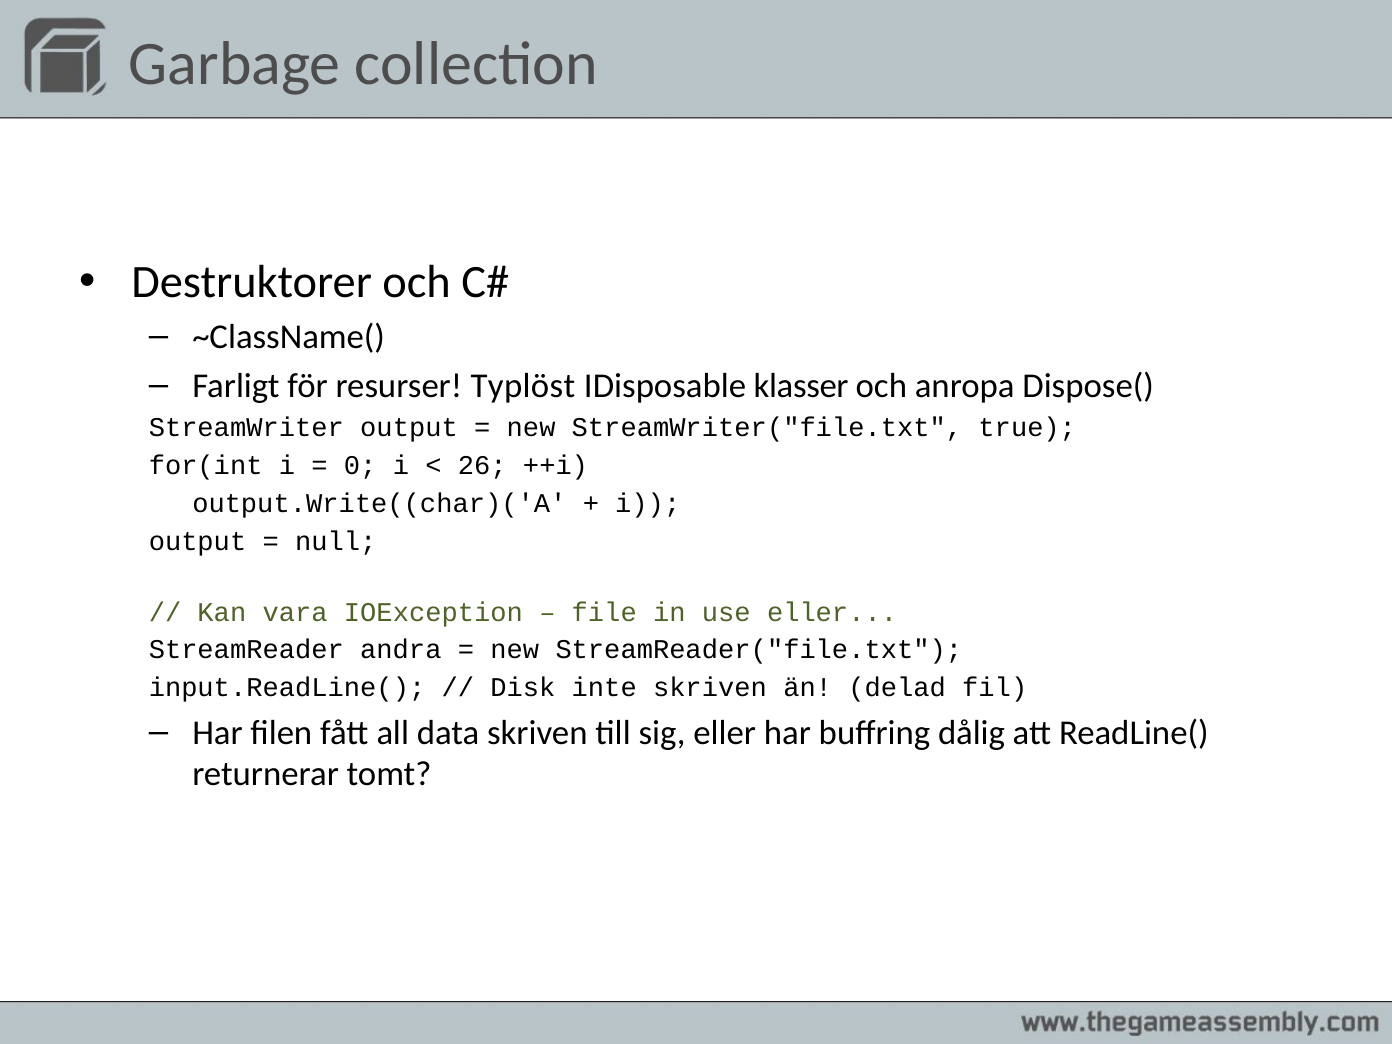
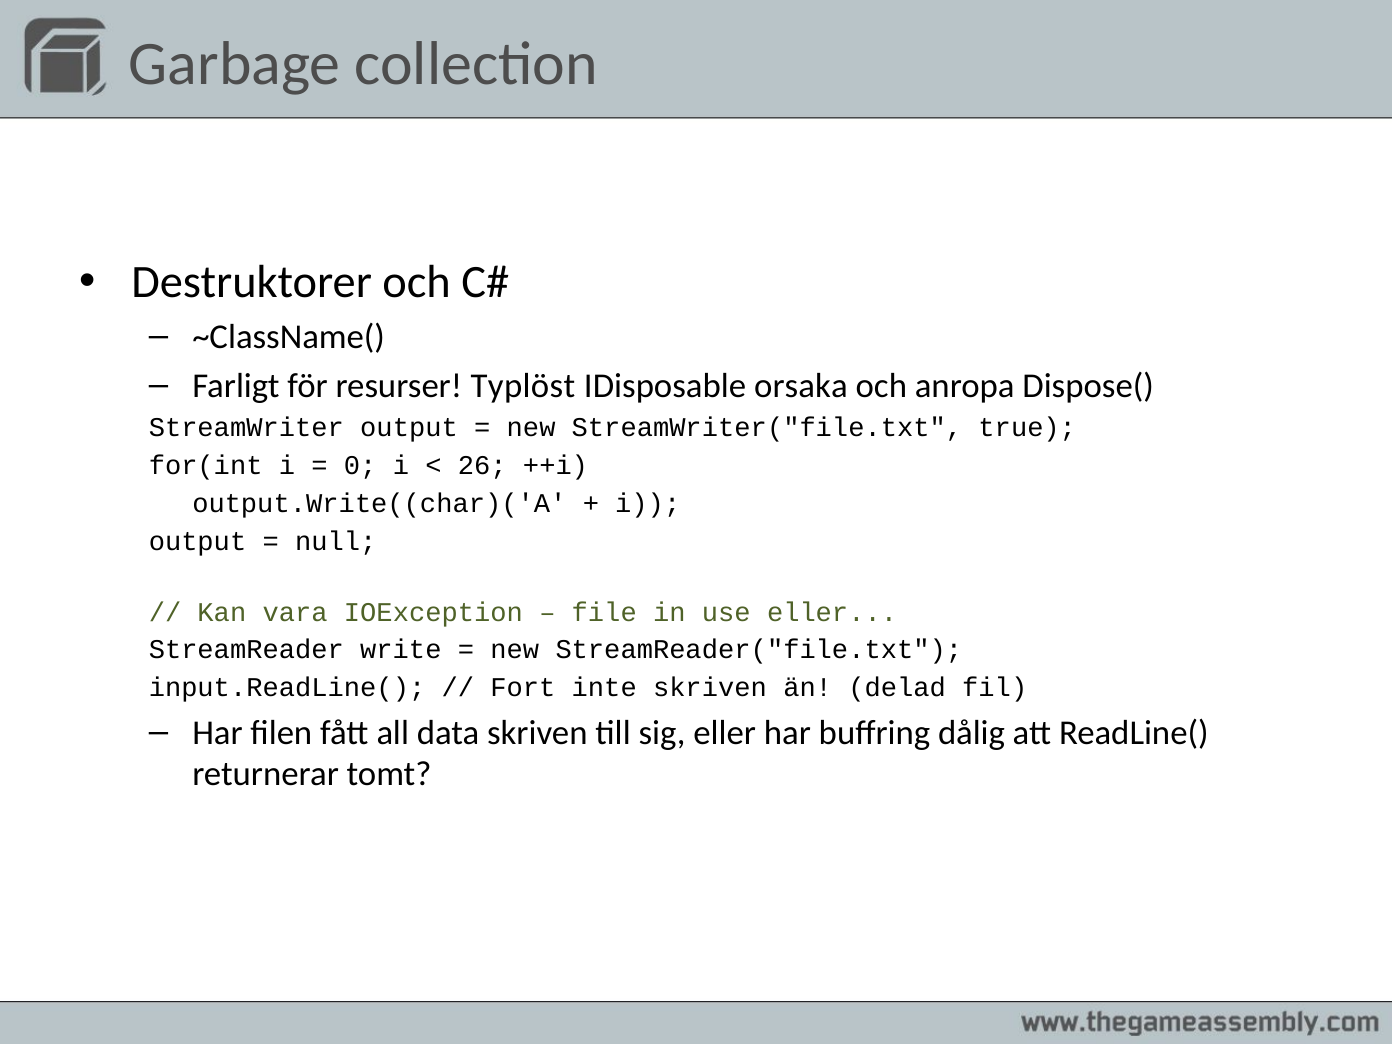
klasser: klasser -> orsaka
andra: andra -> write
Disk: Disk -> Fort
